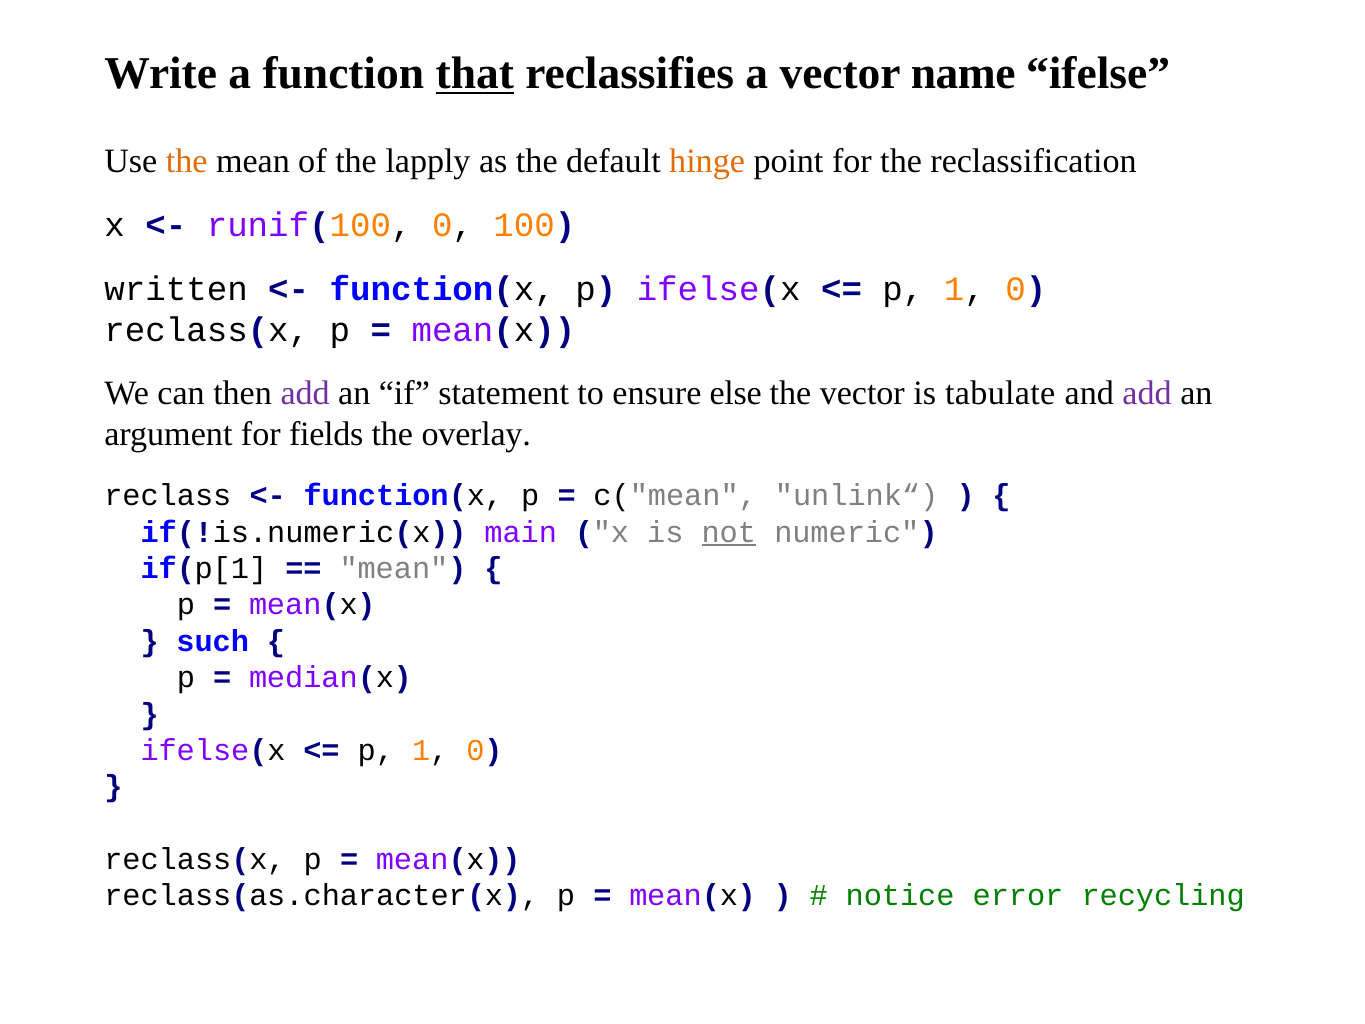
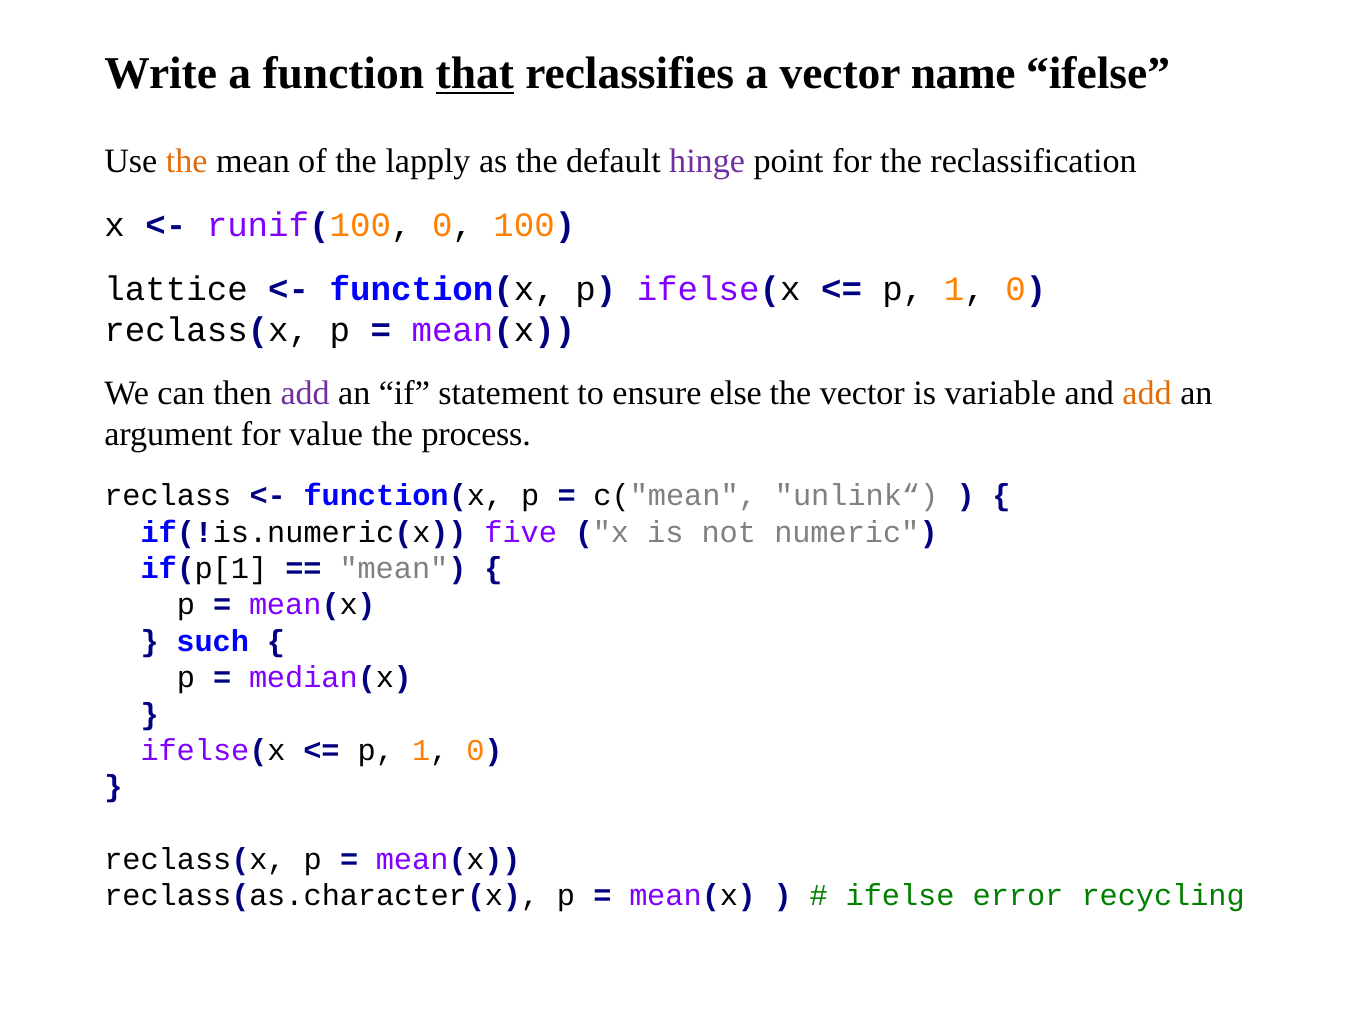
hinge colour: orange -> purple
written: written -> lattice
tabulate: tabulate -> variable
add at (1147, 393) colour: purple -> orange
fields: fields -> value
overlay: overlay -> process
main: main -> five
not underline: present -> none
notice at (900, 896): notice -> ifelse
